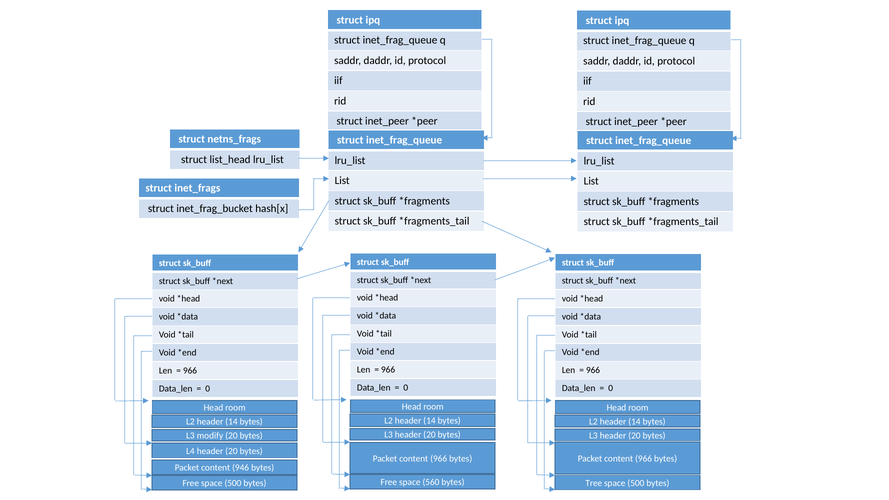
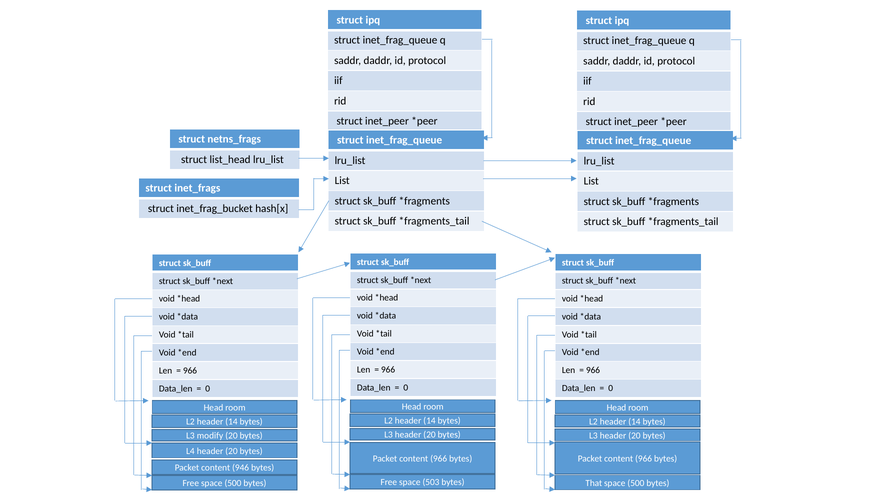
560: 560 -> 503
Tree: Tree -> That
